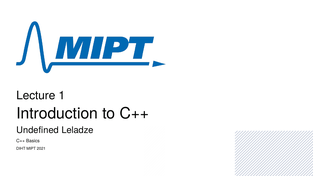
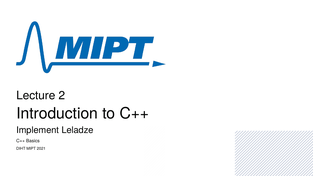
1: 1 -> 2
Undefined: Undefined -> Implement
